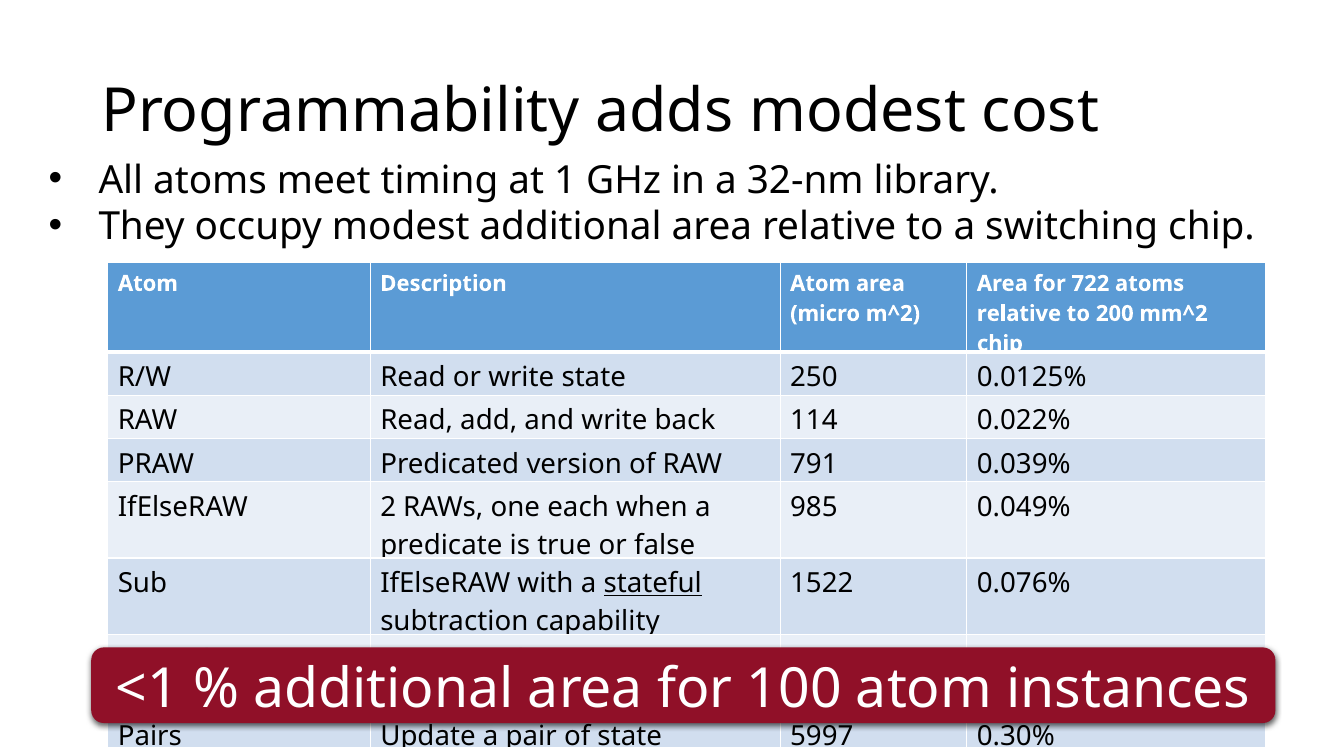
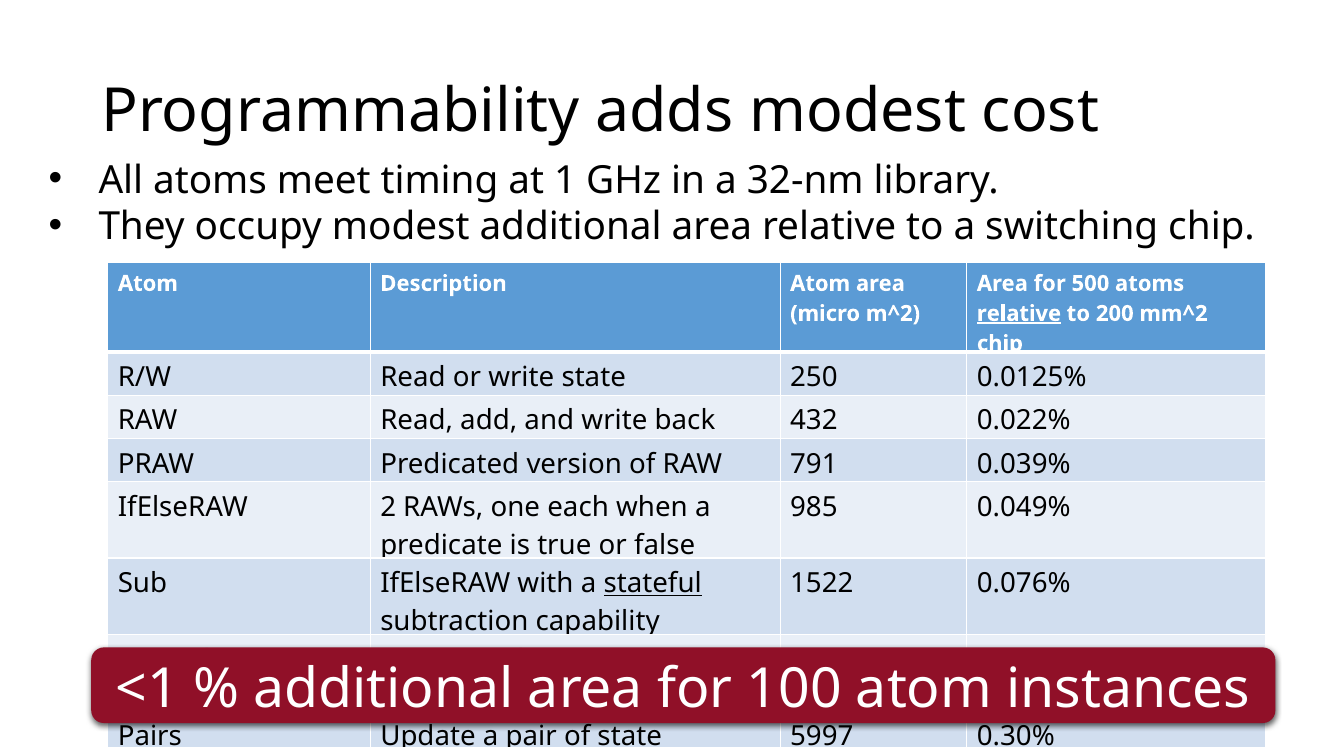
722: 722 -> 500
relative at (1019, 314) underline: none -> present
114: 114 -> 432
